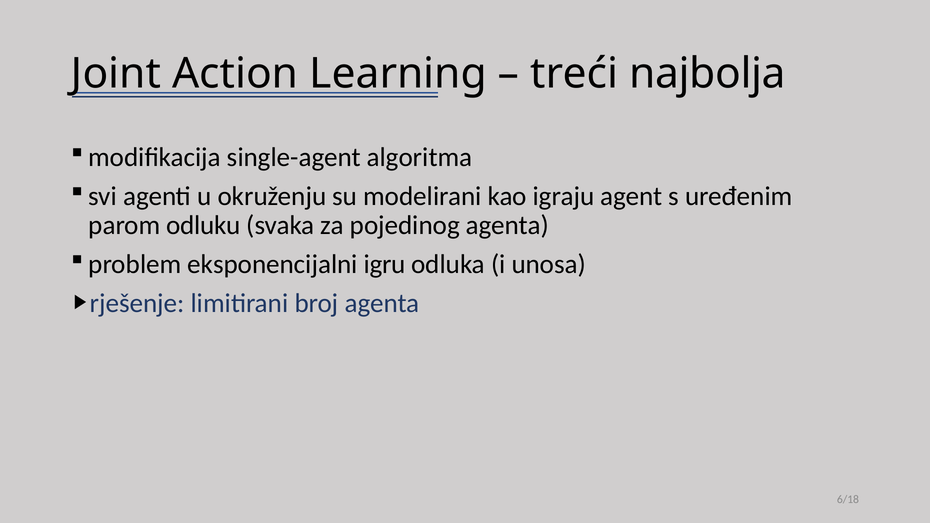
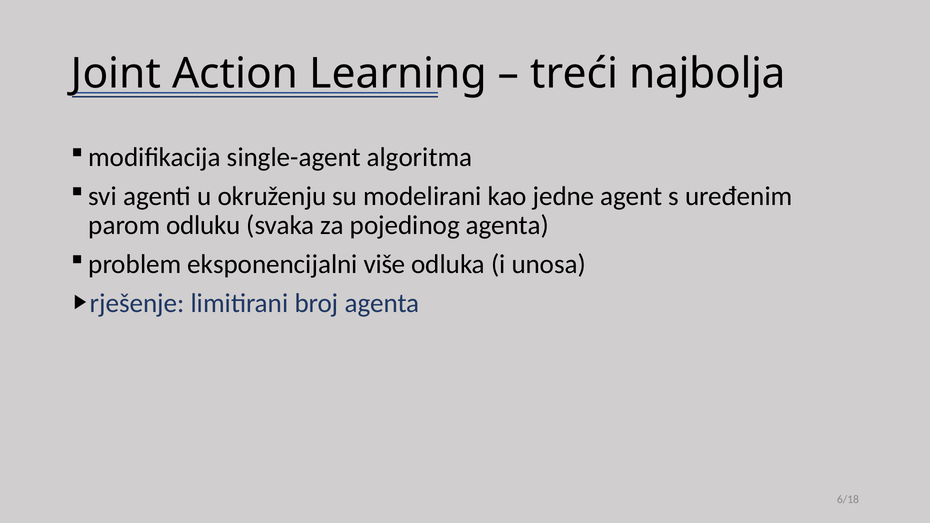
igraju: igraju -> jedne
igru: igru -> više
